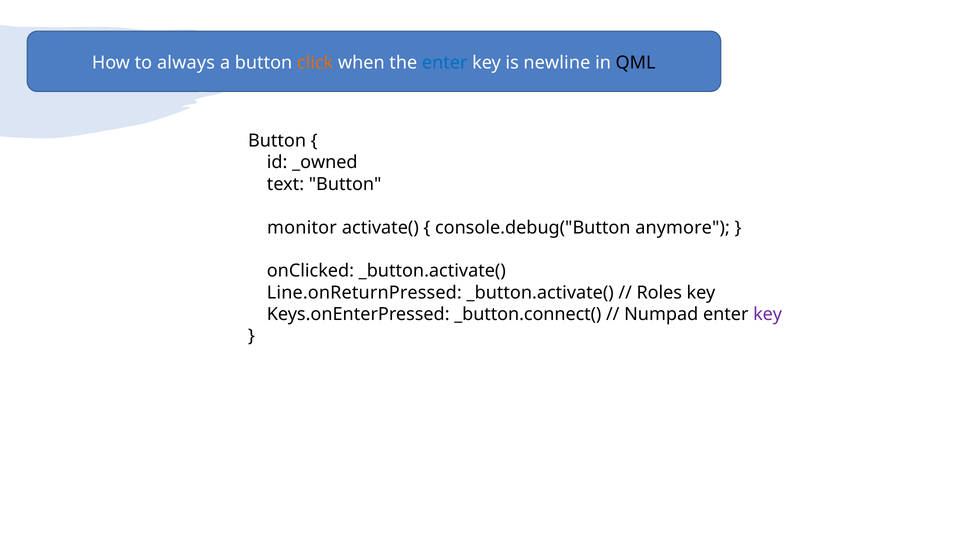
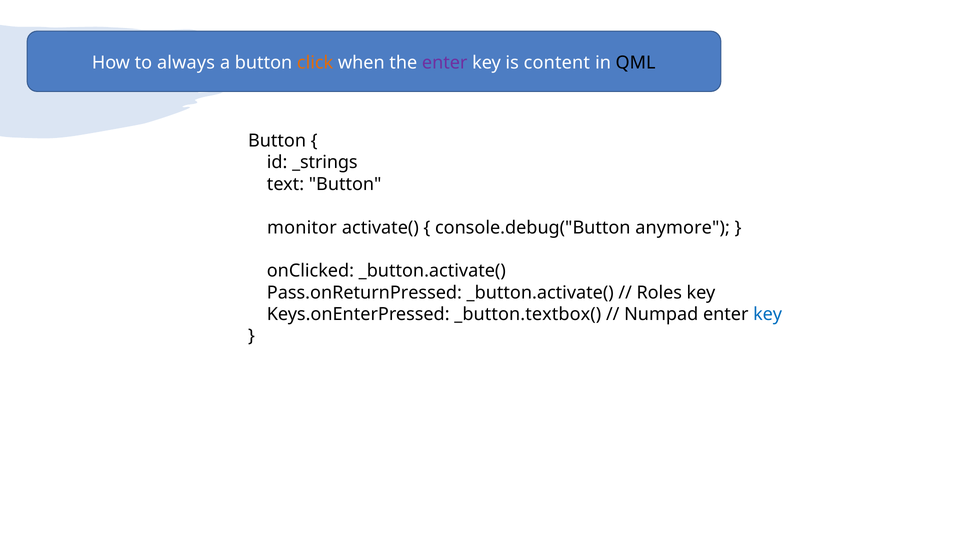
enter at (445, 63) colour: blue -> purple
newline: newline -> content
_owned: _owned -> _strings
Line.onReturnPressed: Line.onReturnPressed -> Pass.onReturnPressed
_button.connect(: _button.connect( -> _button.textbox(
key at (768, 314) colour: purple -> blue
